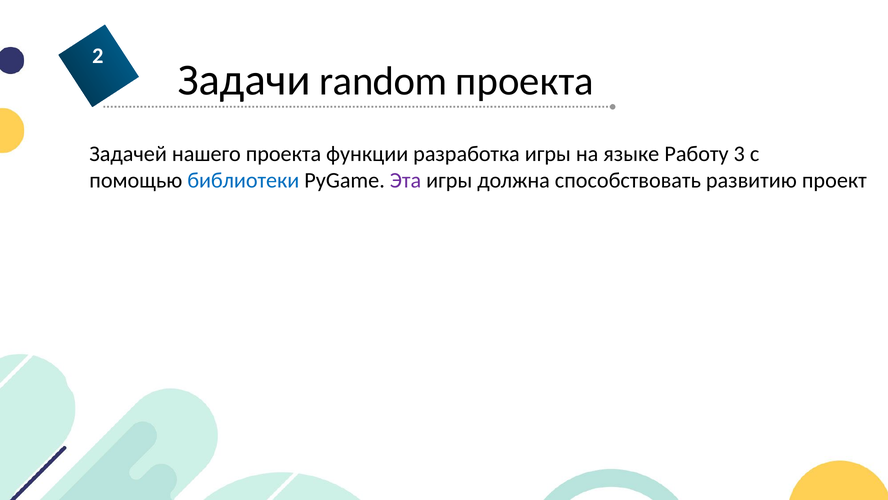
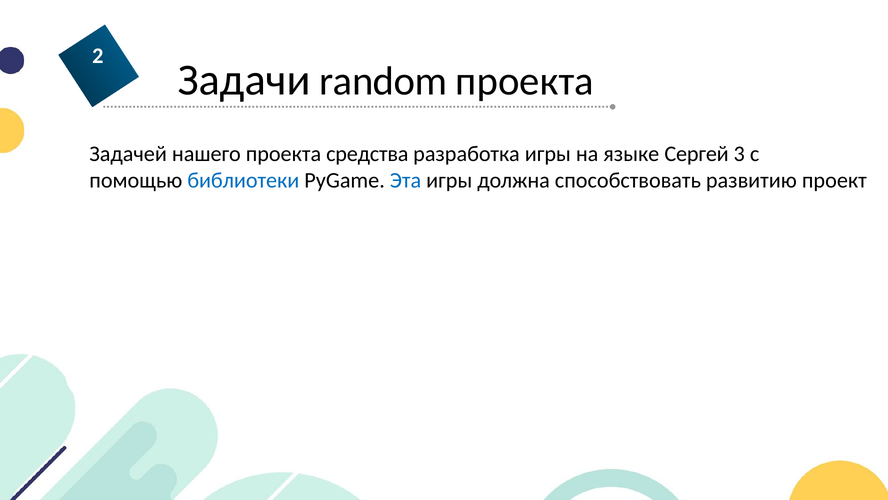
функции: функции -> средства
Работу: Работу -> Сергей
Эта colour: purple -> blue
